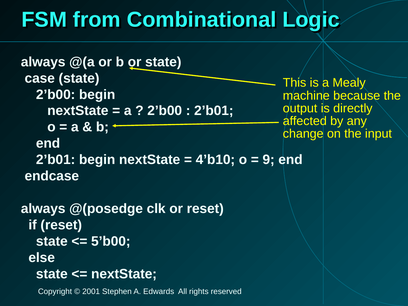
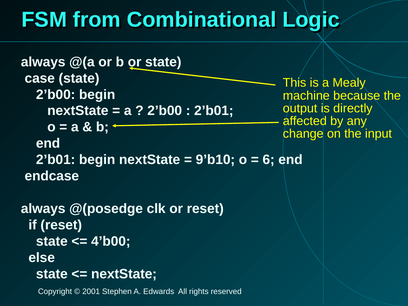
4’b10: 4’b10 -> 9’b10
9: 9 -> 6
5’b00: 5’b00 -> 4’b00
